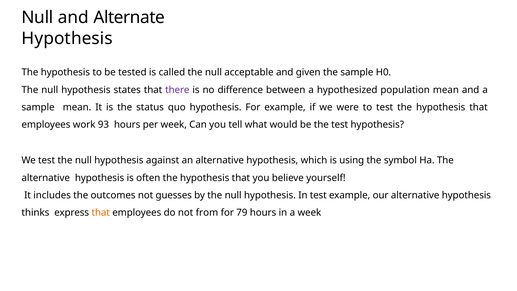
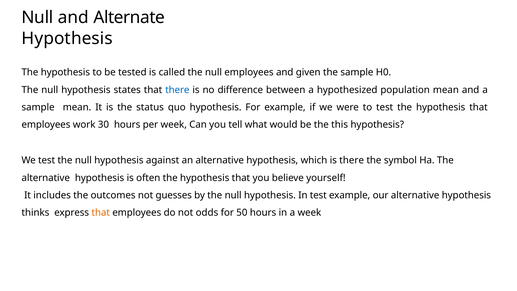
null acceptable: acceptable -> employees
there at (177, 90) colour: purple -> blue
93: 93 -> 30
the test: test -> this
is using: using -> there
from: from -> odds
79: 79 -> 50
